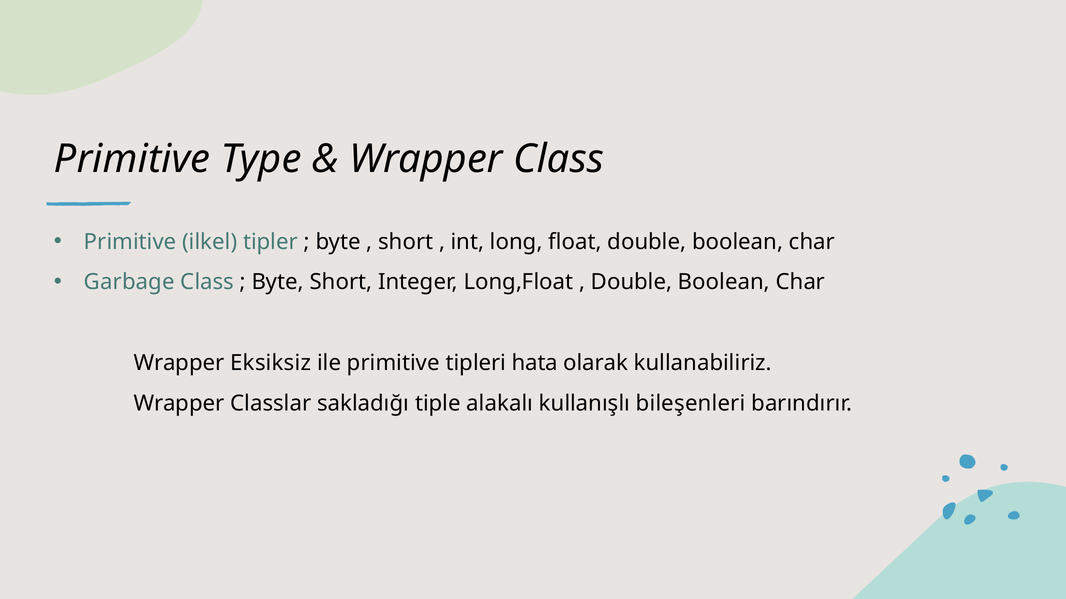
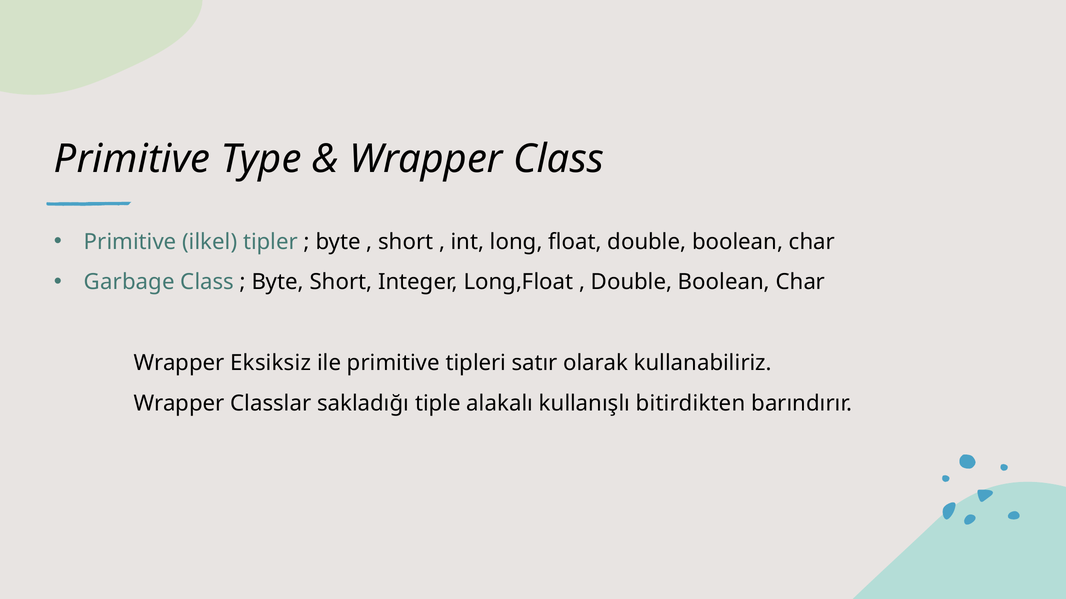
hata: hata -> satır
bileşenleri: bileşenleri -> bitirdikten
